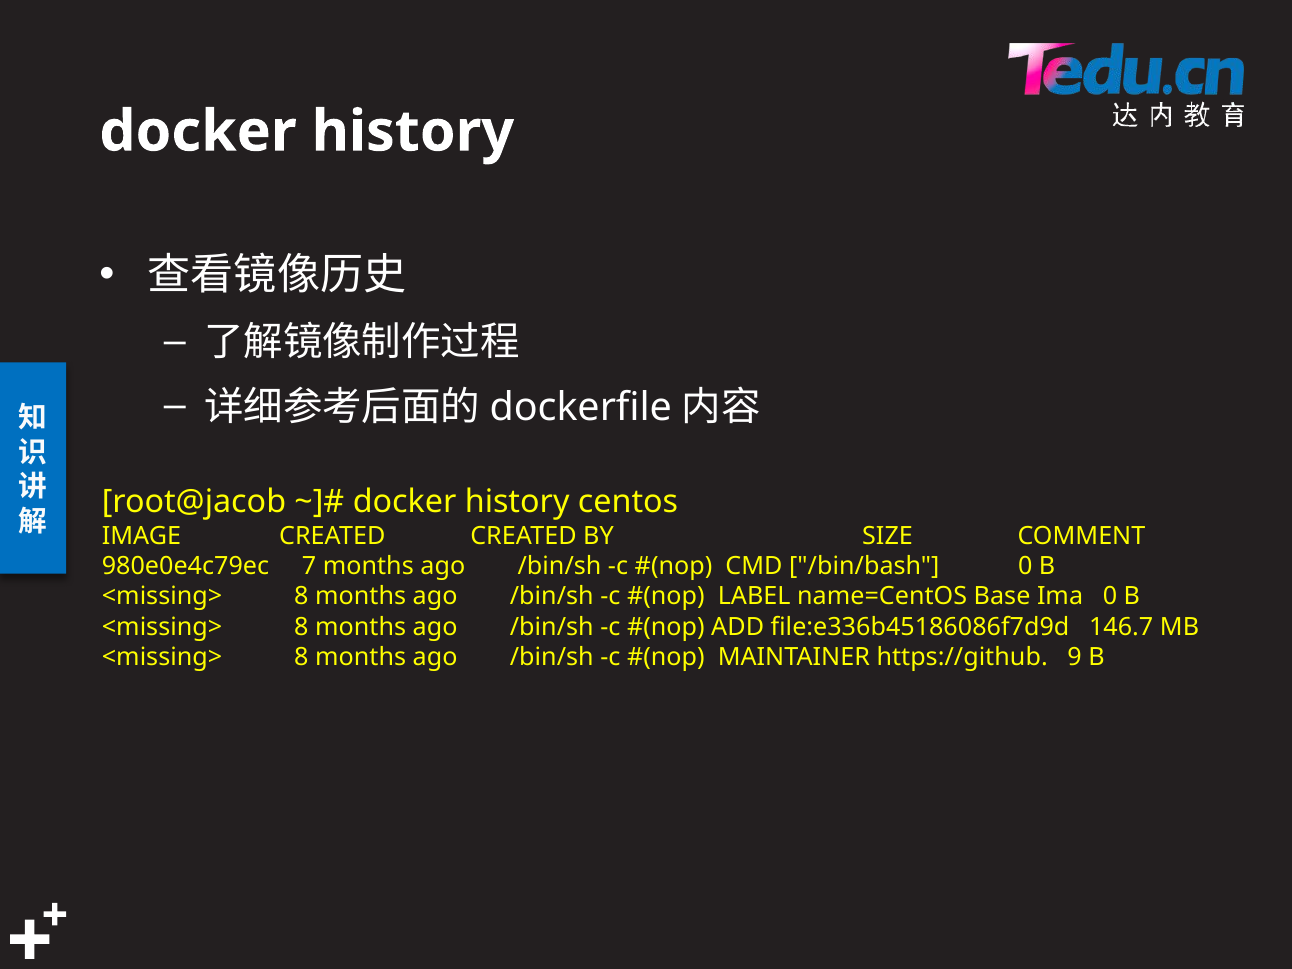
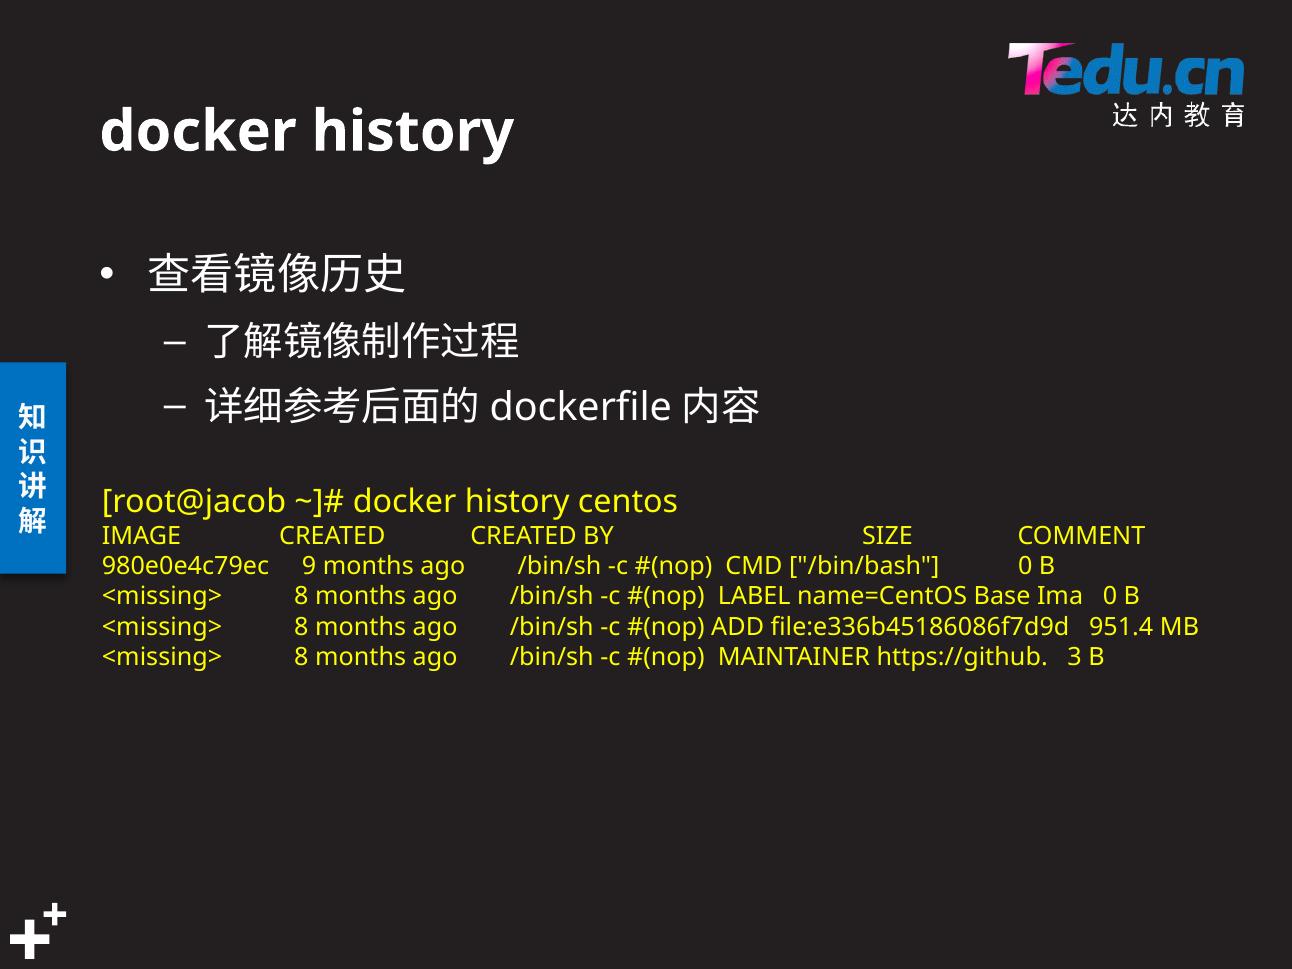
7: 7 -> 9
146.7: 146.7 -> 951.4
9: 9 -> 3
